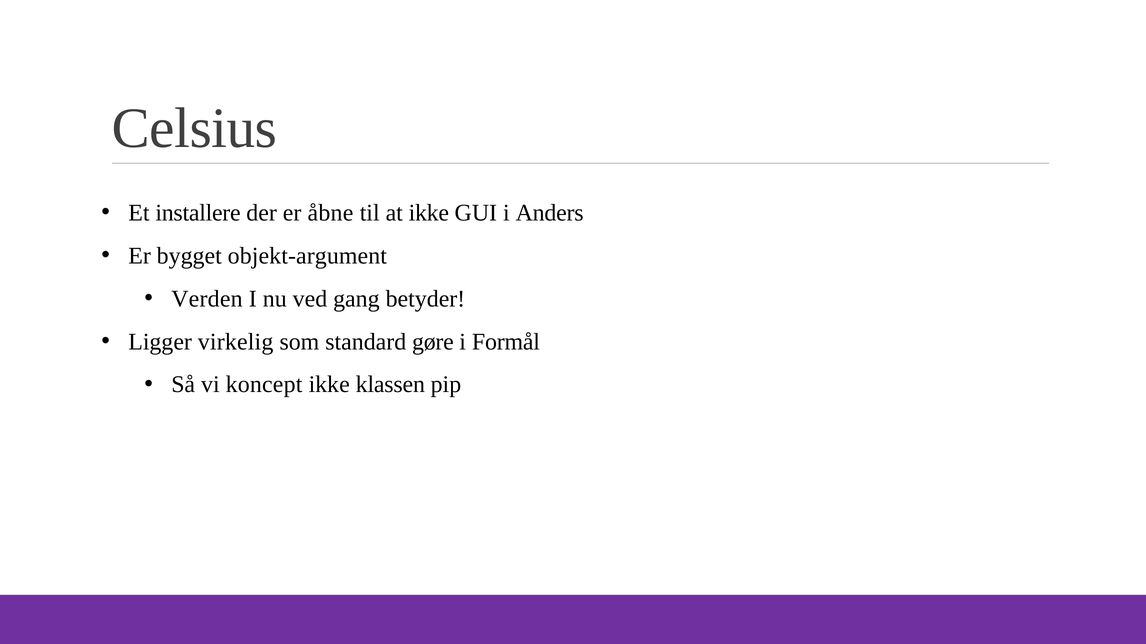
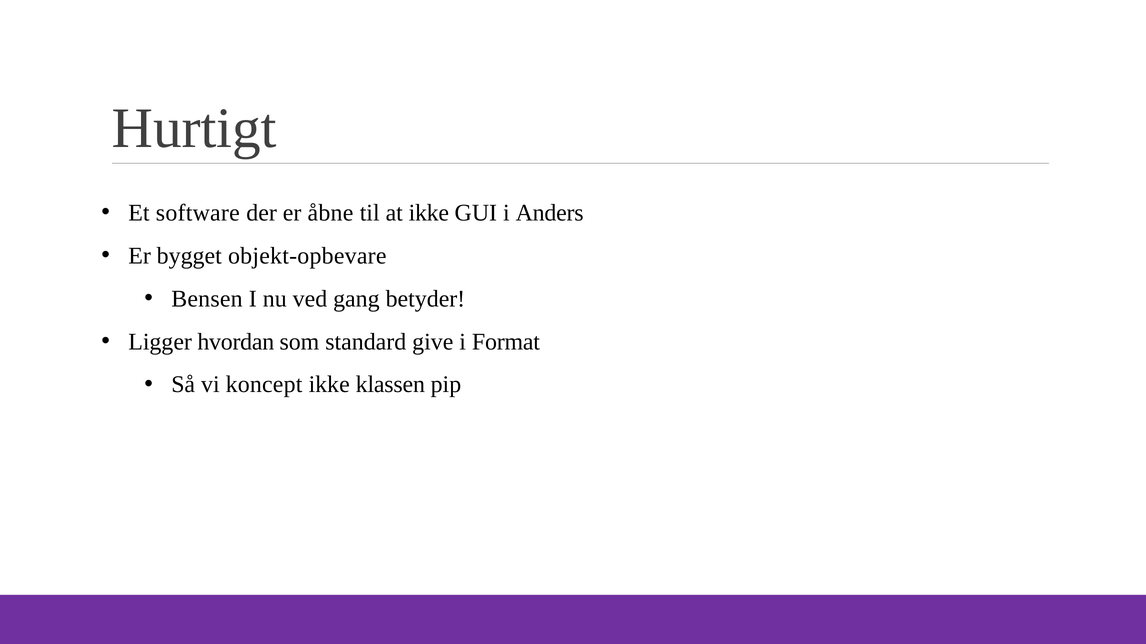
Celsius: Celsius -> Hurtigt
installere: installere -> software
objekt-argument: objekt-argument -> objekt-opbevare
Verden: Verden -> Bensen
virkelig: virkelig -> hvordan
gøre: gøre -> give
Formål: Formål -> Format
